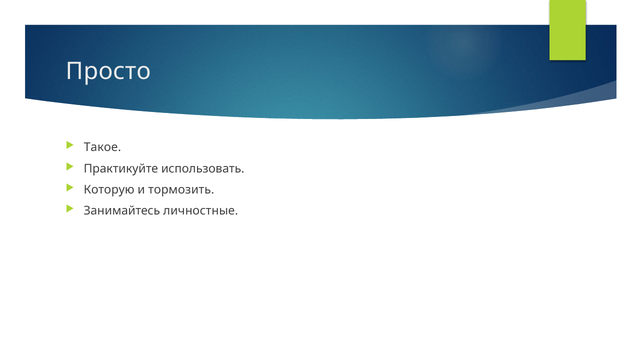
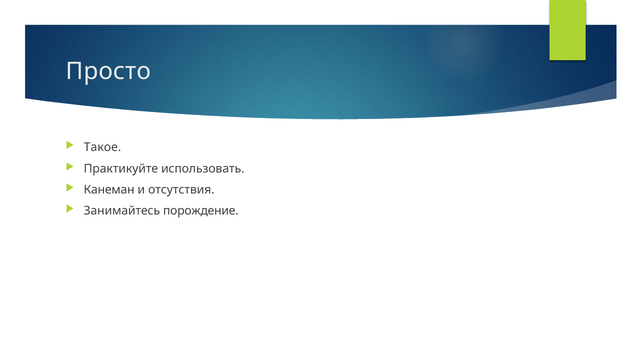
Которую: Которую -> Канеман
тормозить: тормозить -> отсутствия
личностные: личностные -> порождение
